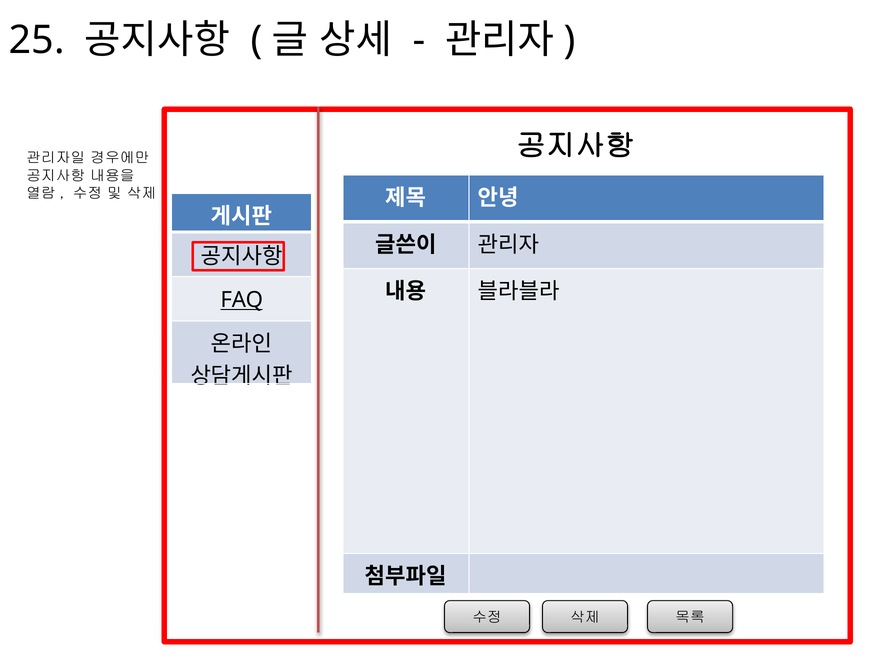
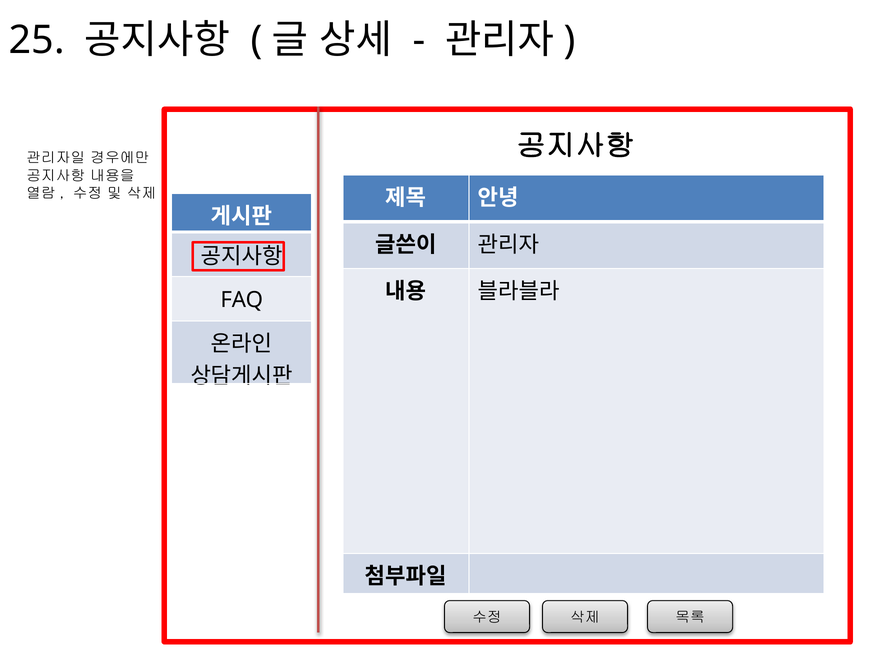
FAQ underline: present -> none
